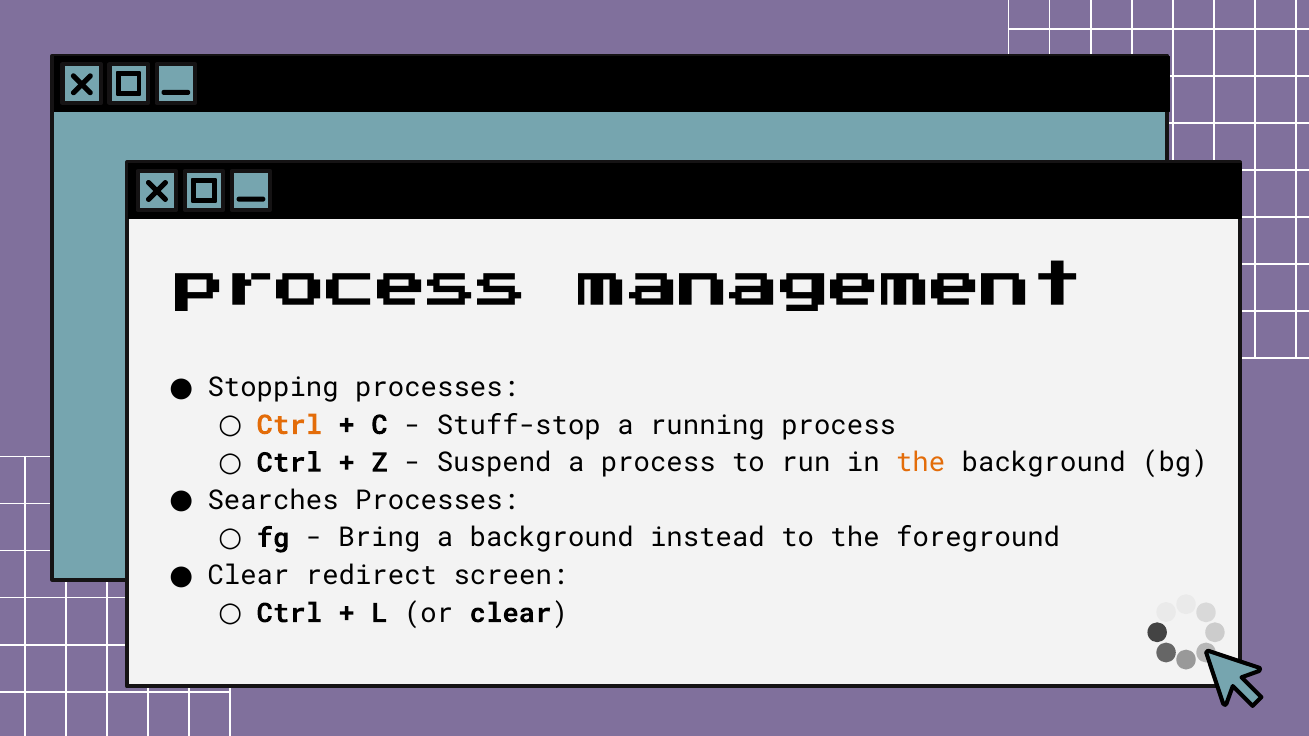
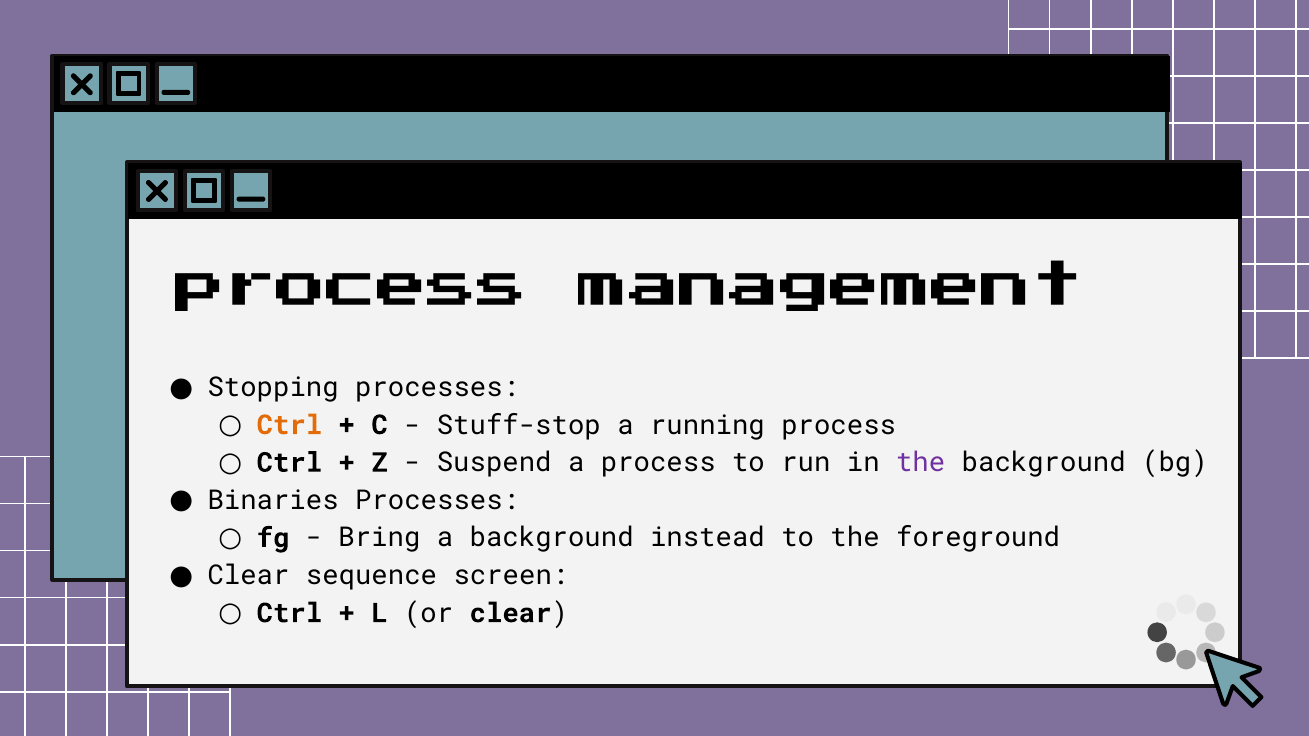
the at (921, 463) colour: orange -> purple
Searches: Searches -> Binaries
redirect: redirect -> sequence
